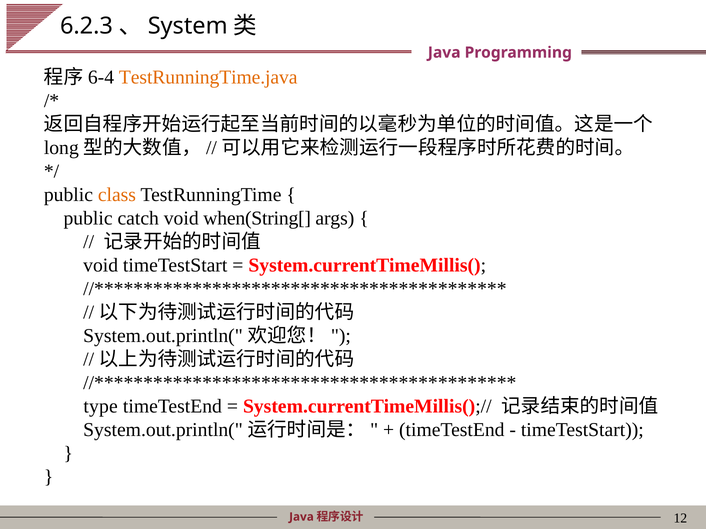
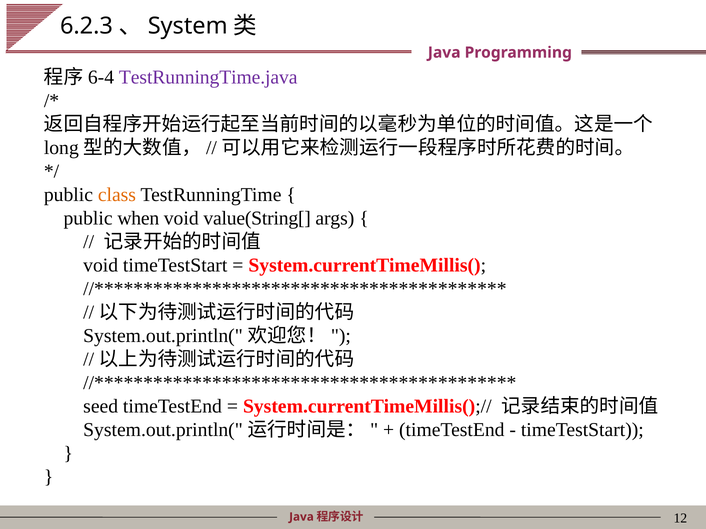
TestRunningTime.java colour: orange -> purple
catch: catch -> when
when(String[: when(String[ -> value(String[
type: type -> seed
